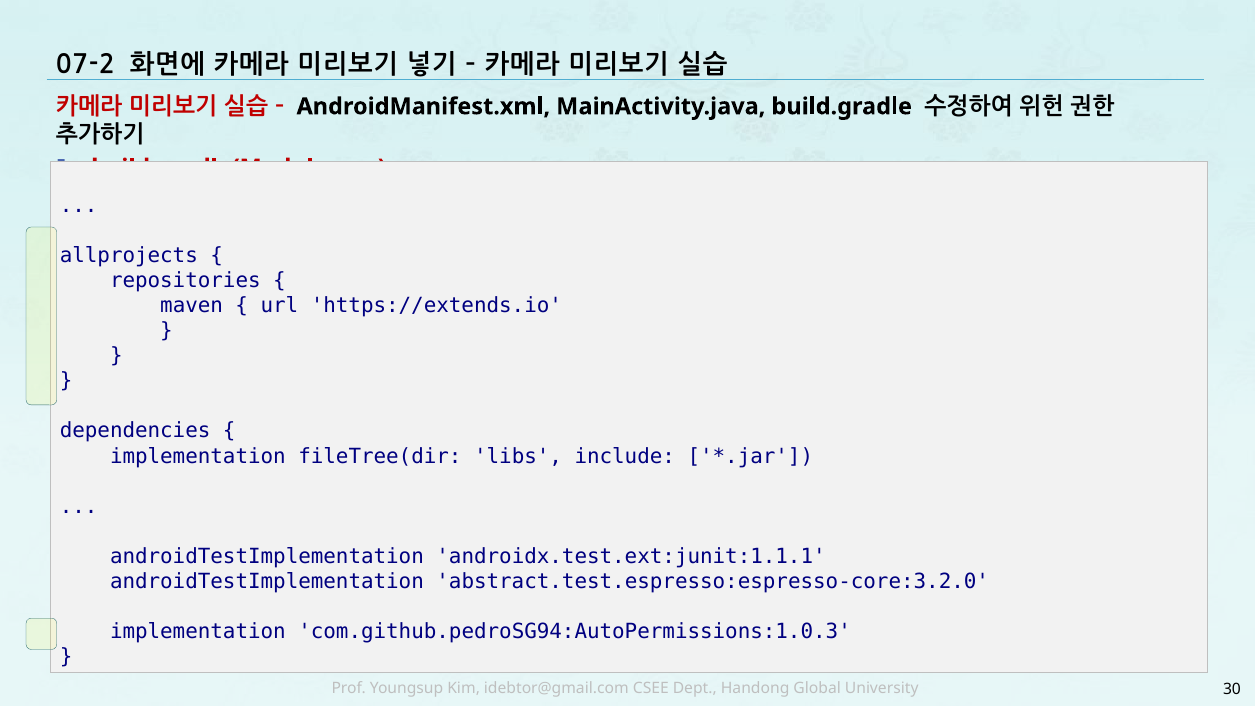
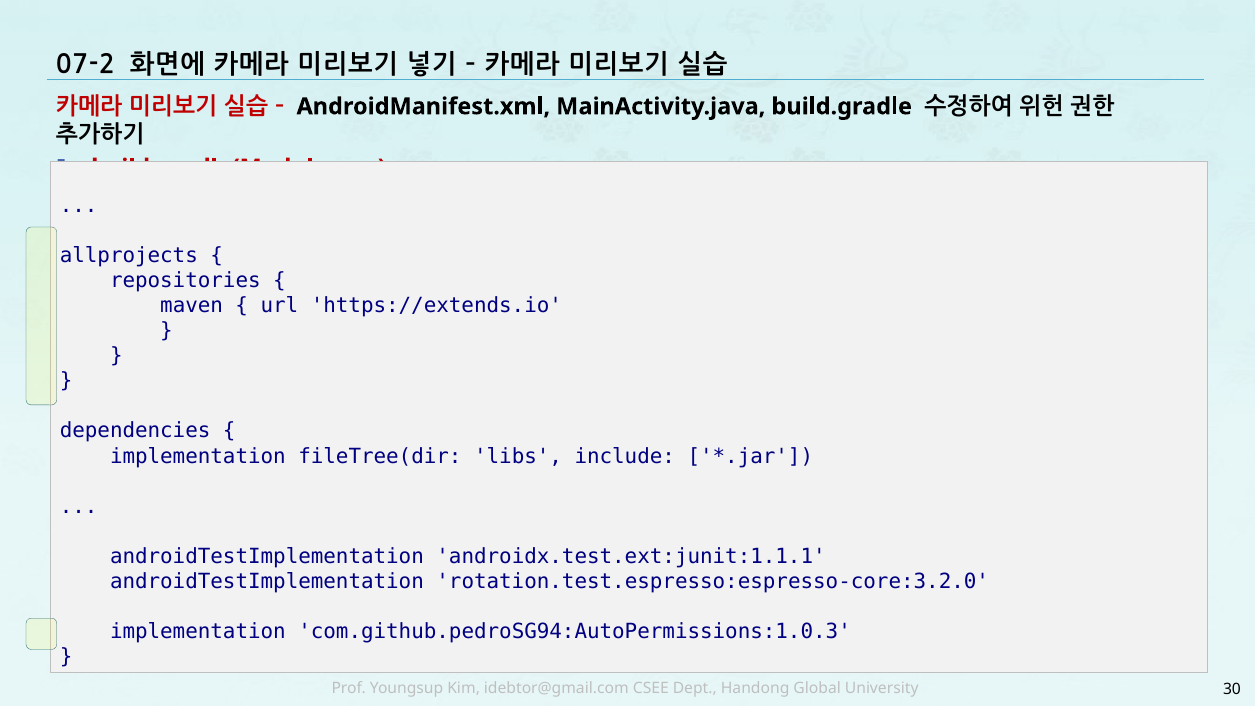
abstract.test.espresso:espresso-core:3.2.0: abstract.test.espresso:espresso-core:3.2.0 -> rotation.test.espresso:espresso-core:3.2.0
